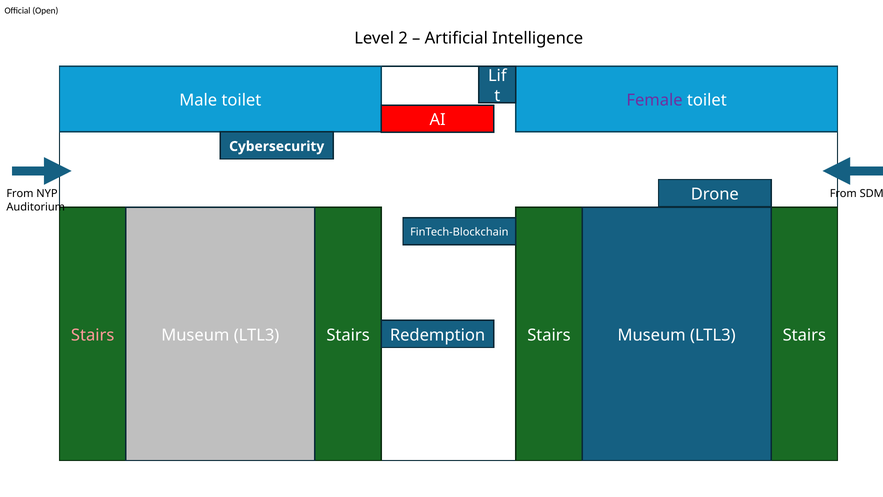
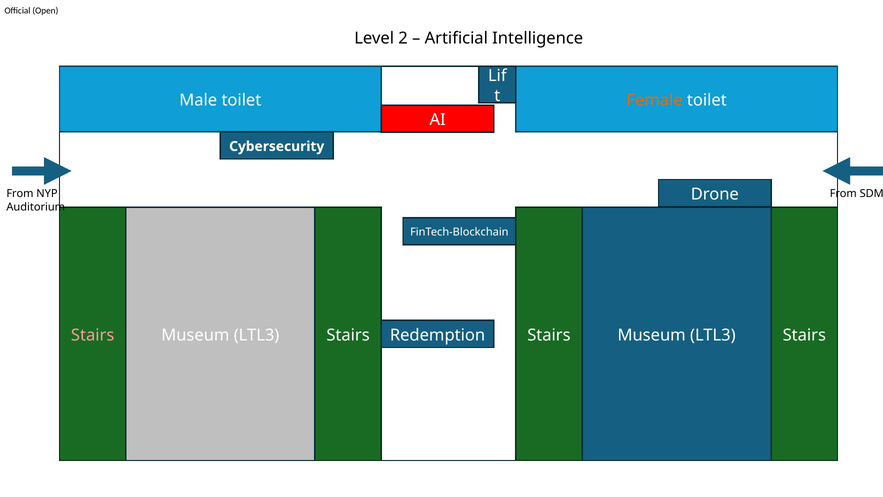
Female colour: purple -> orange
